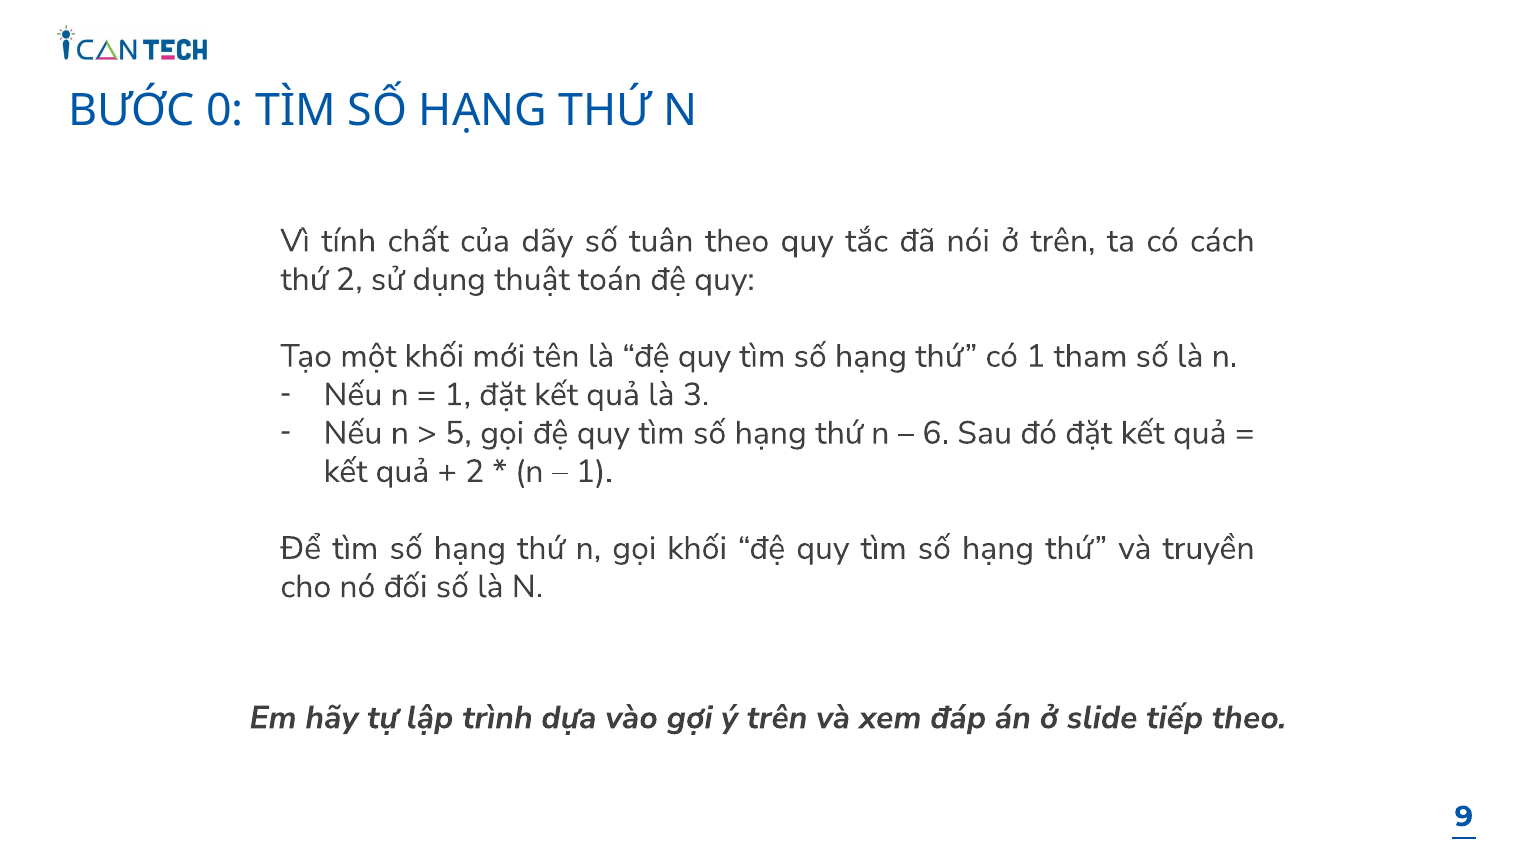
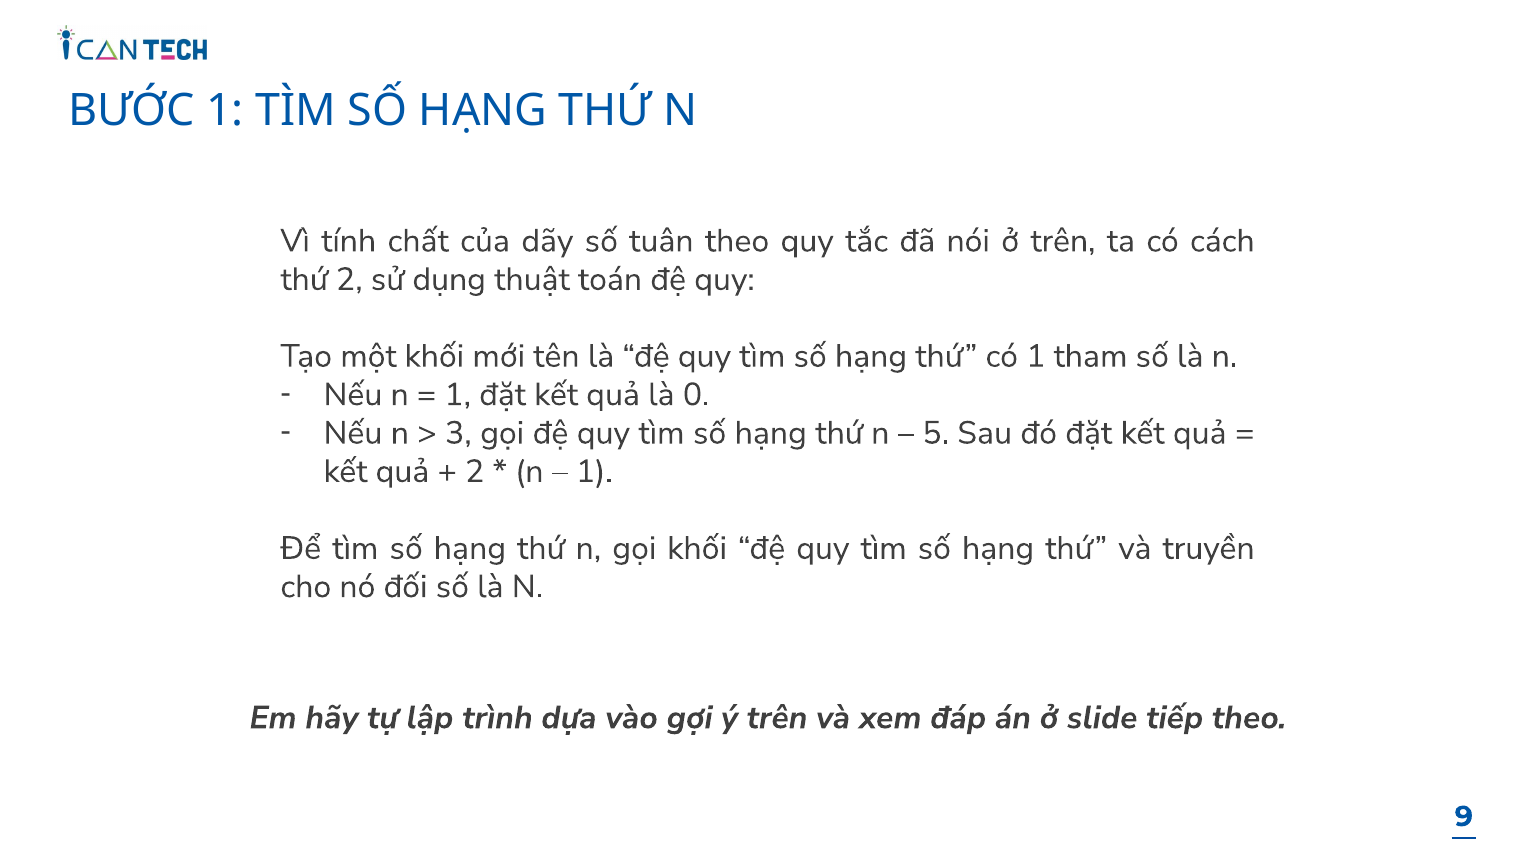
BƯỚC 0: 0 -> 1
3: 3 -> 0
5: 5 -> 3
6: 6 -> 5
